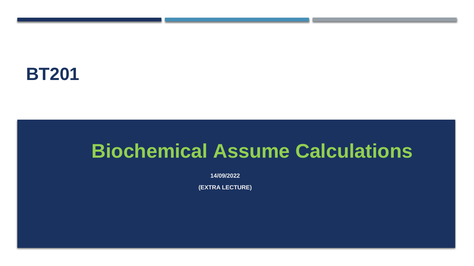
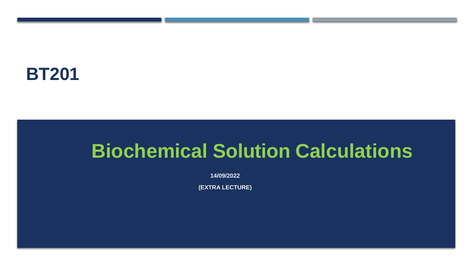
Assume: Assume -> Solution
